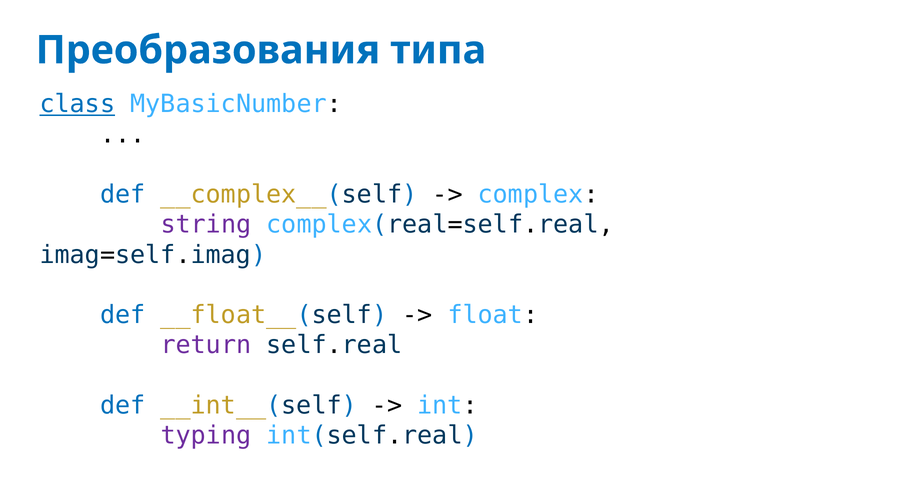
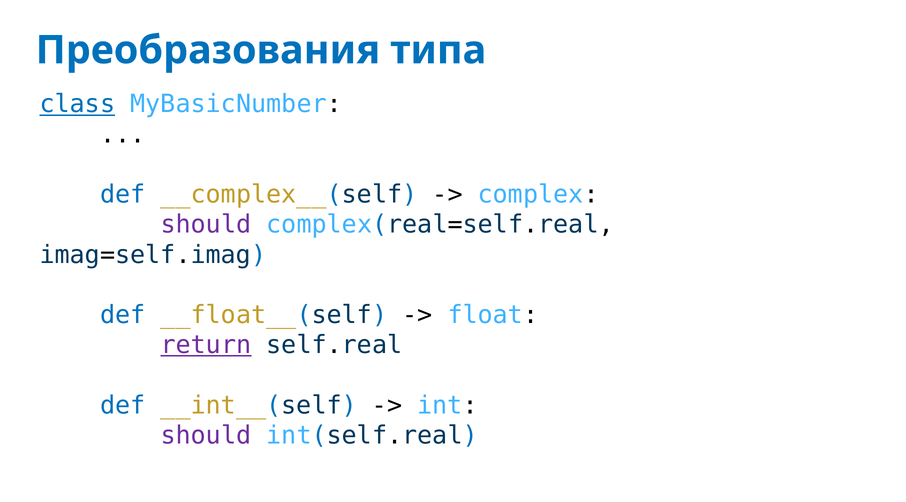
string at (206, 225): string -> should
return underline: none -> present
typing at (206, 436): typing -> should
